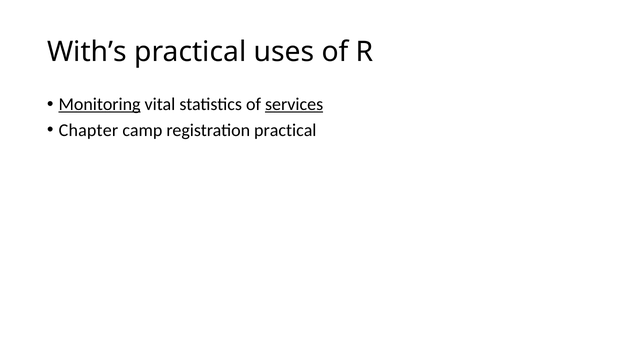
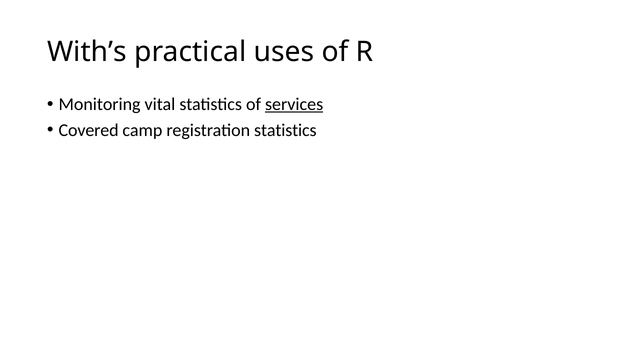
Monitoring underline: present -> none
Chapter: Chapter -> Covered
registration practical: practical -> statistics
